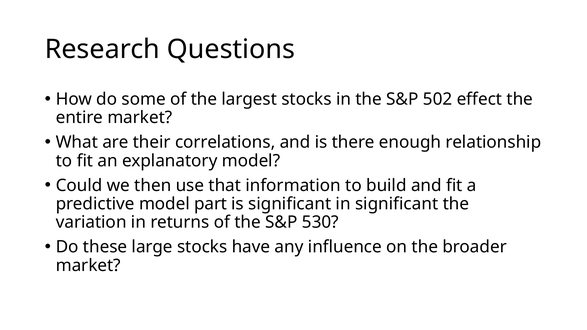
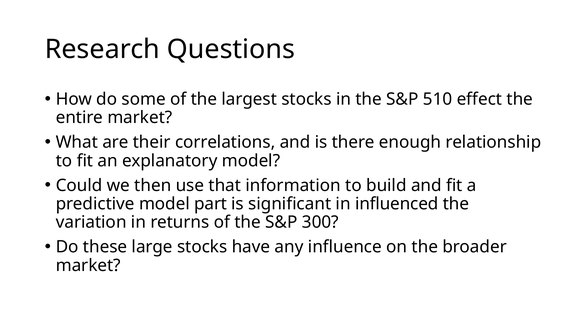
502: 502 -> 510
in significant: significant -> influenced
530: 530 -> 300
